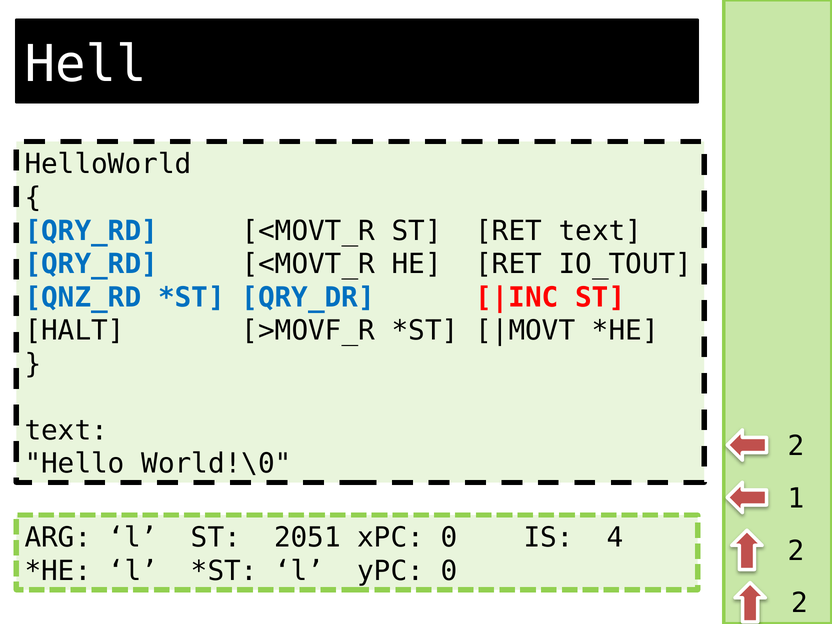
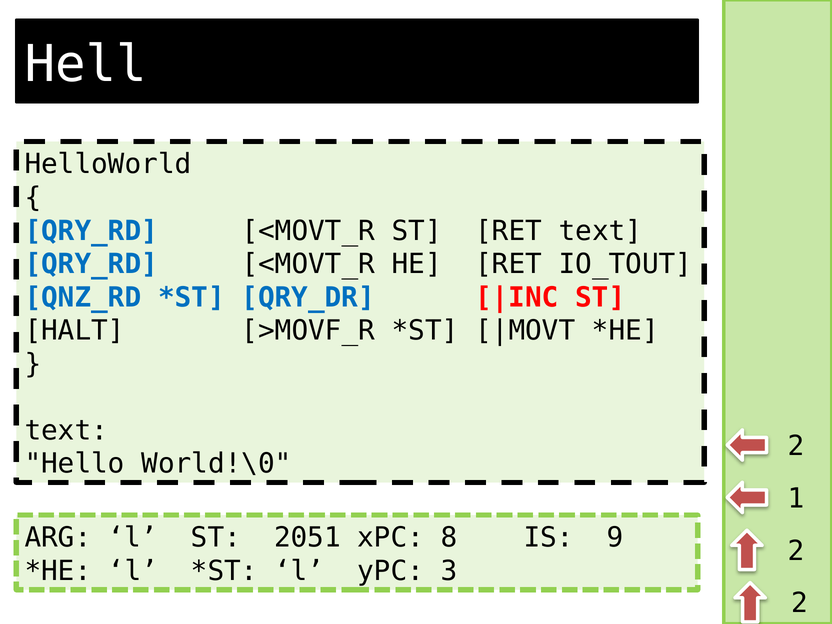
xPC 0: 0 -> 8
4: 4 -> 9
yPC 0: 0 -> 3
